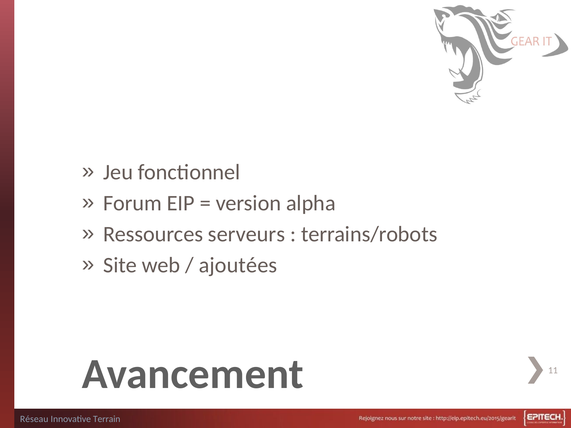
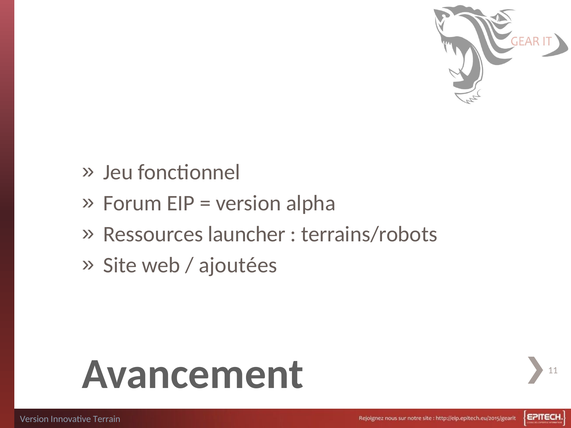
serveurs: serveurs -> launcher
Réseau at (34, 419): Réseau -> Version
